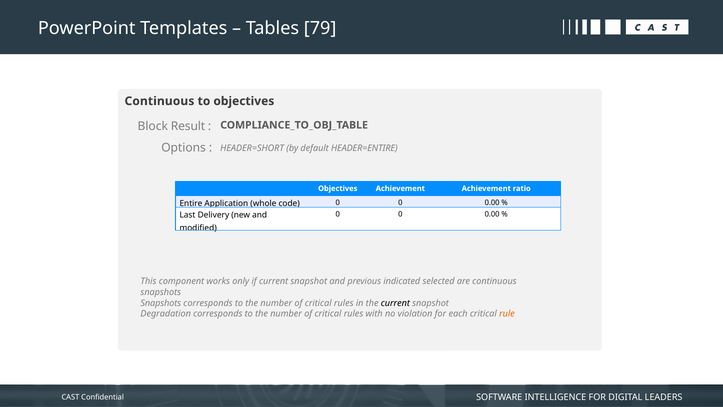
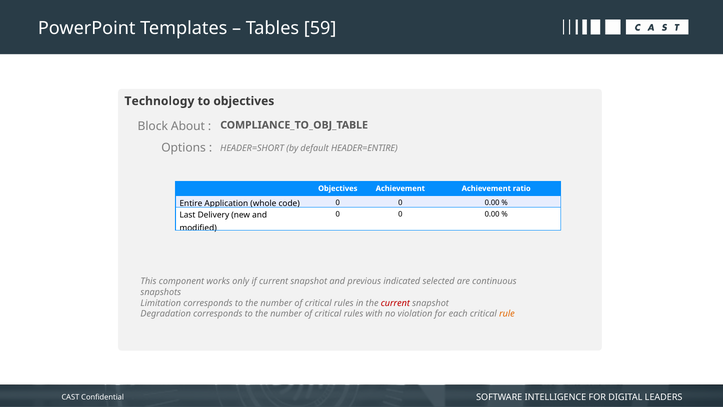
79: 79 -> 59
Continuous at (159, 101): Continuous -> Technology
Result: Result -> About
Snapshots at (161, 303): Snapshots -> Limitation
current at (395, 303) colour: black -> red
